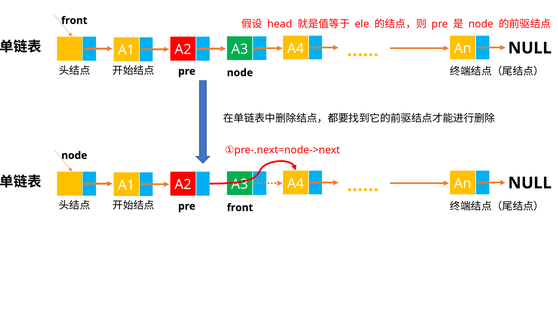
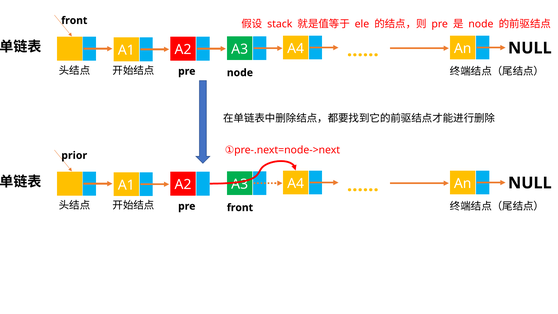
head: head -> stack
node at (74, 155): node -> prior
